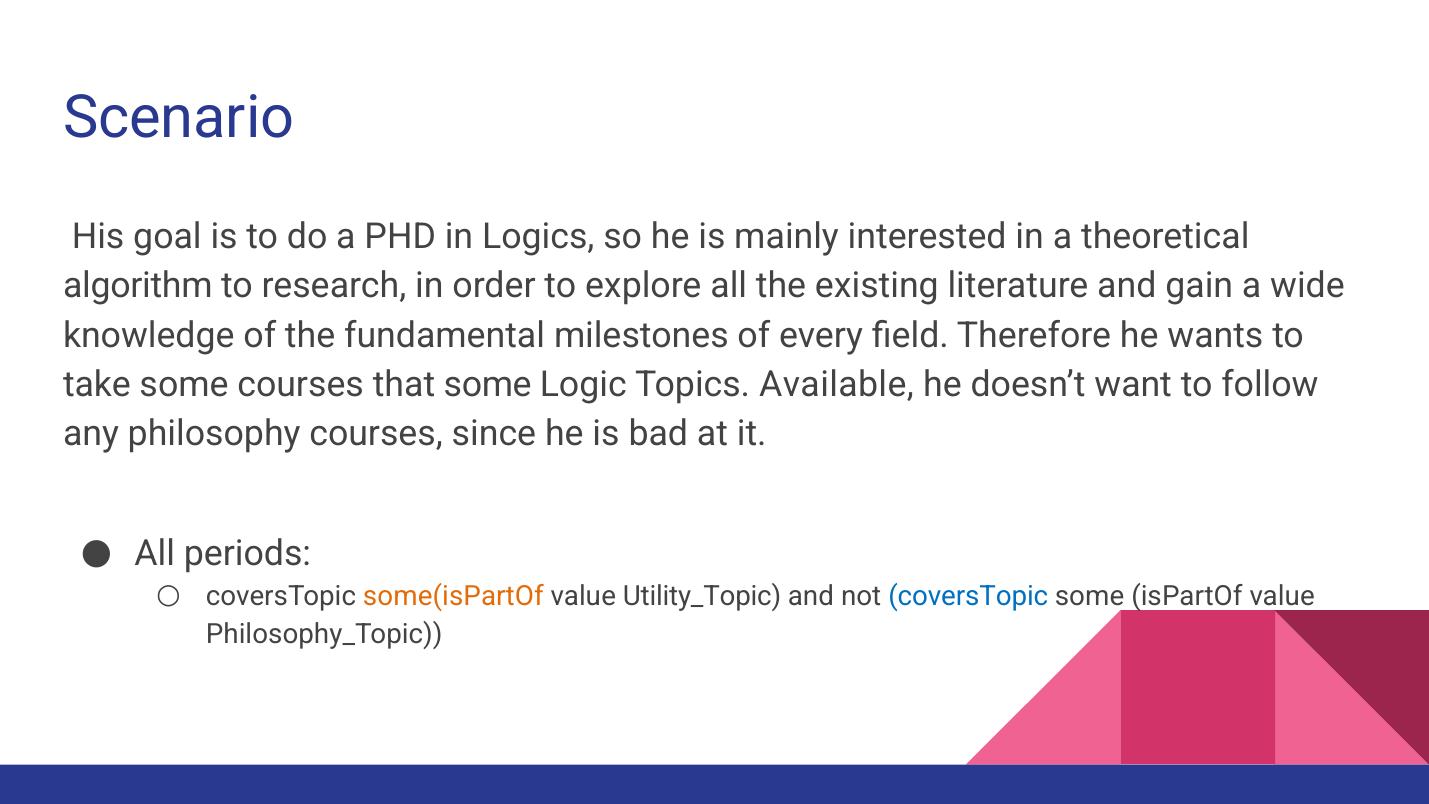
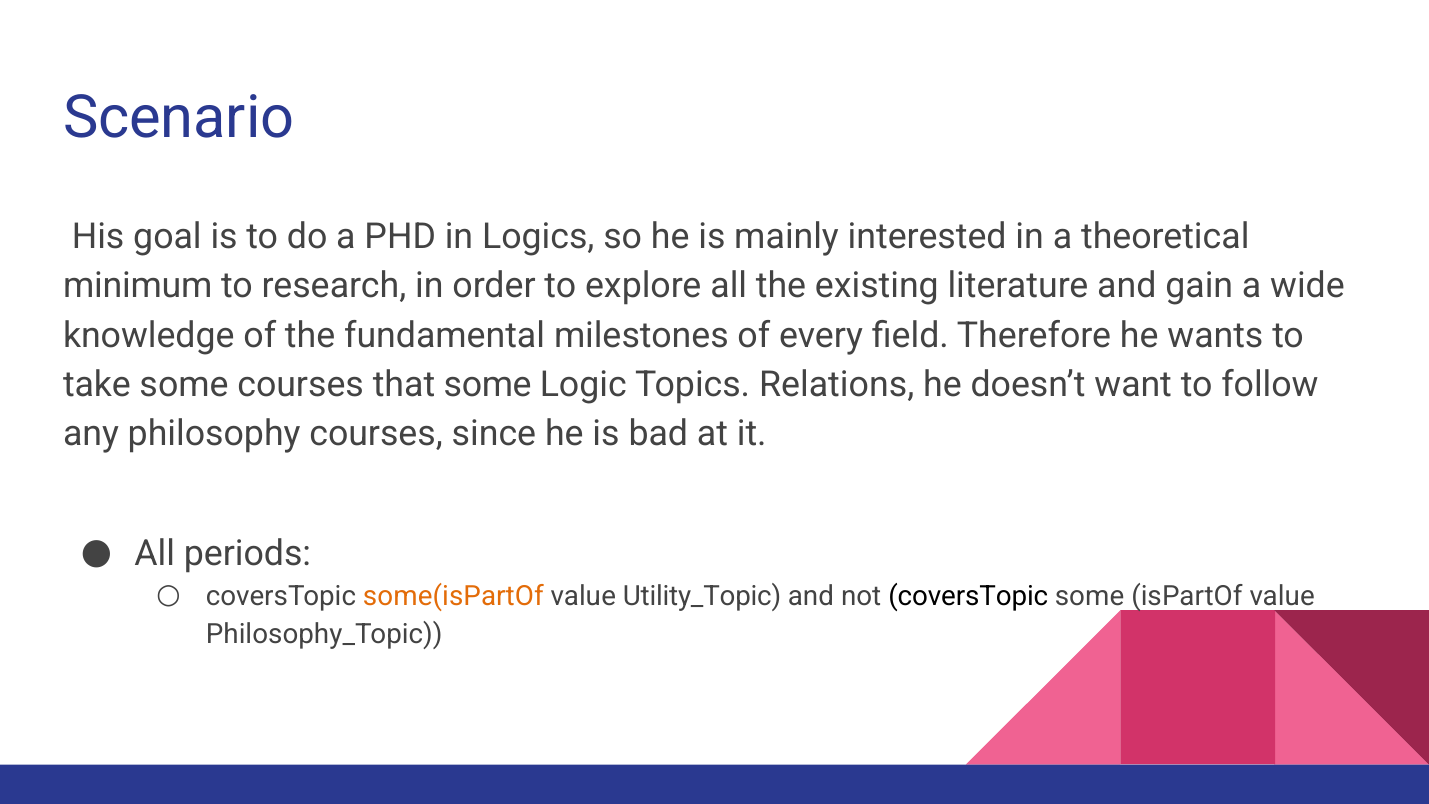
algorithm: algorithm -> minimum
Available: Available -> Relations
coversTopic at (968, 596) colour: blue -> black
